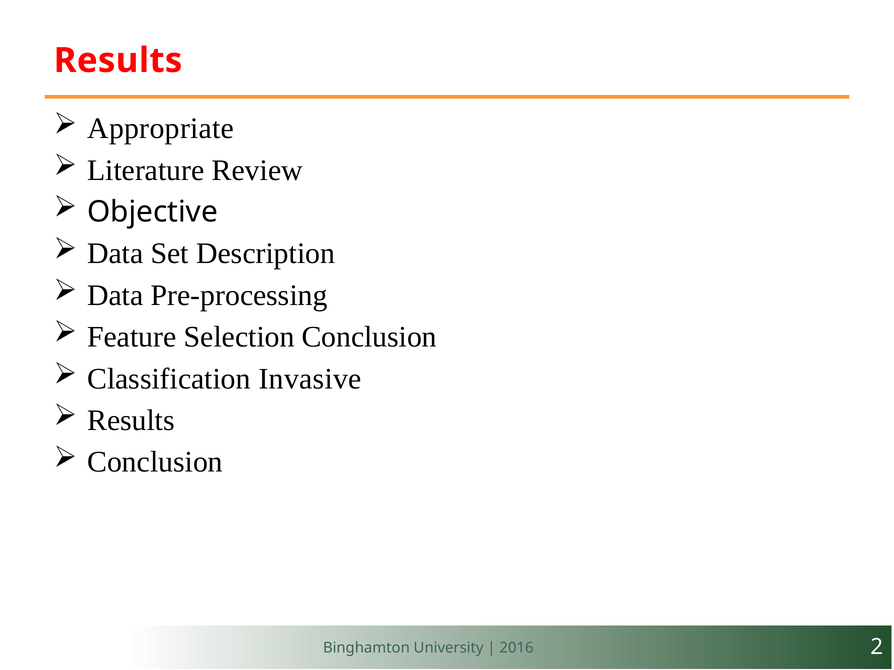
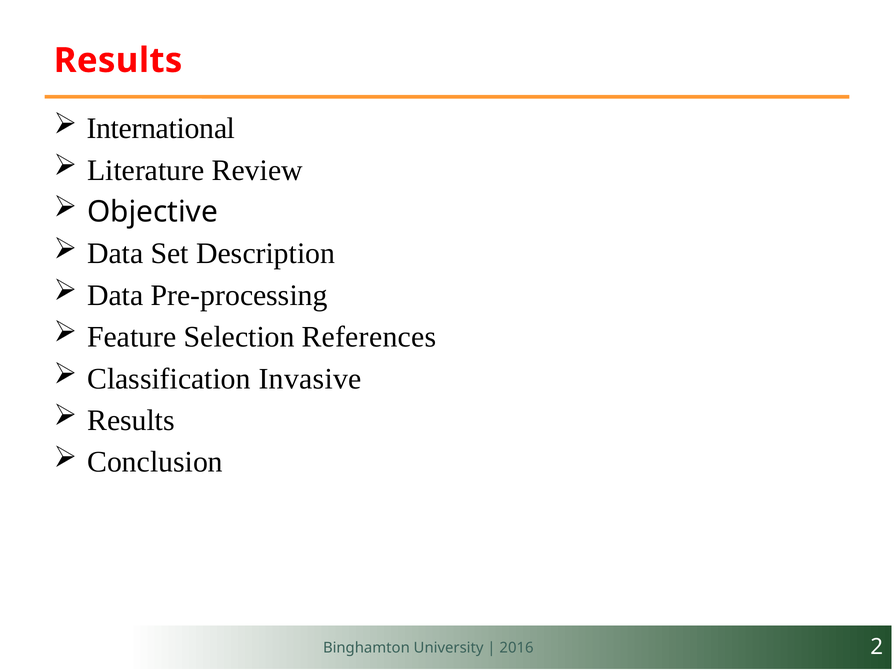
Appropriate: Appropriate -> International
Selection Conclusion: Conclusion -> References
